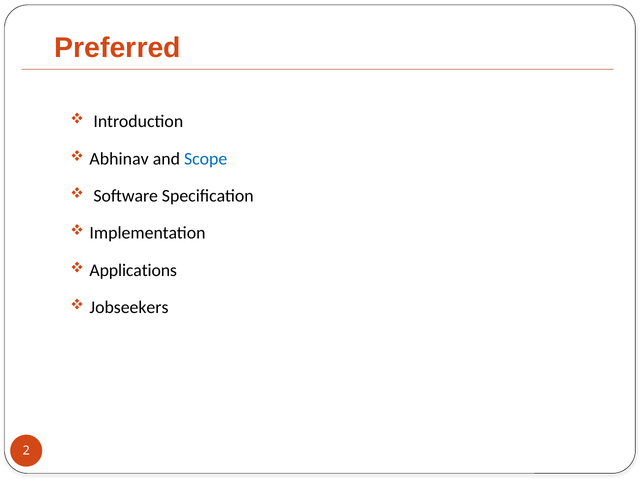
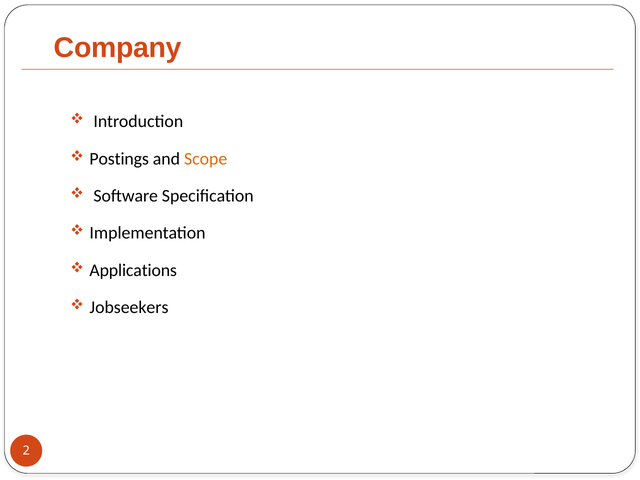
Preferred: Preferred -> Company
Abhinav: Abhinav -> Postings
Scope colour: blue -> orange
